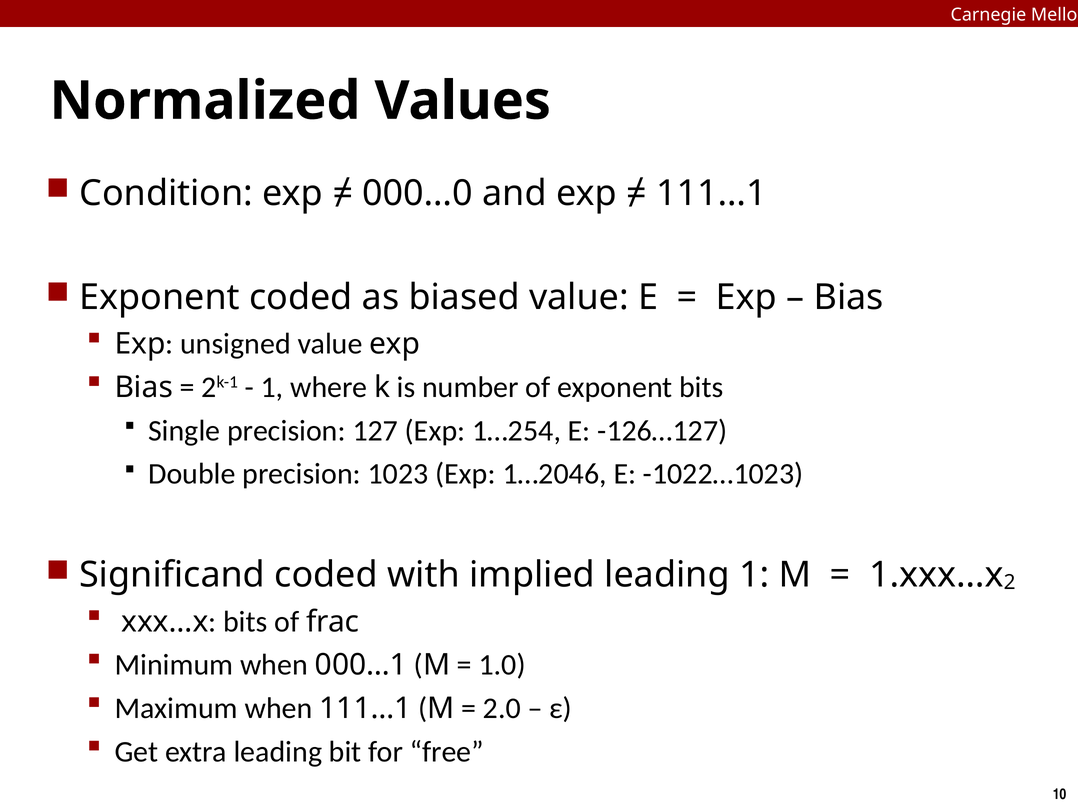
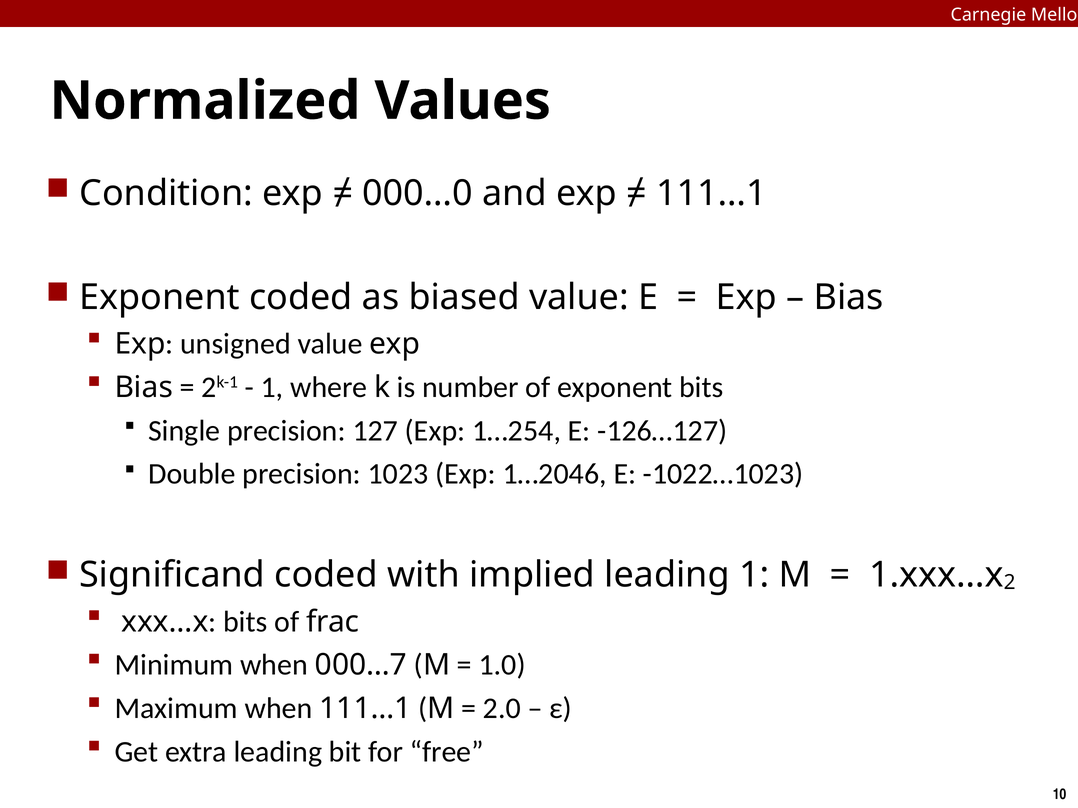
000…1: 000…1 -> 000…7
